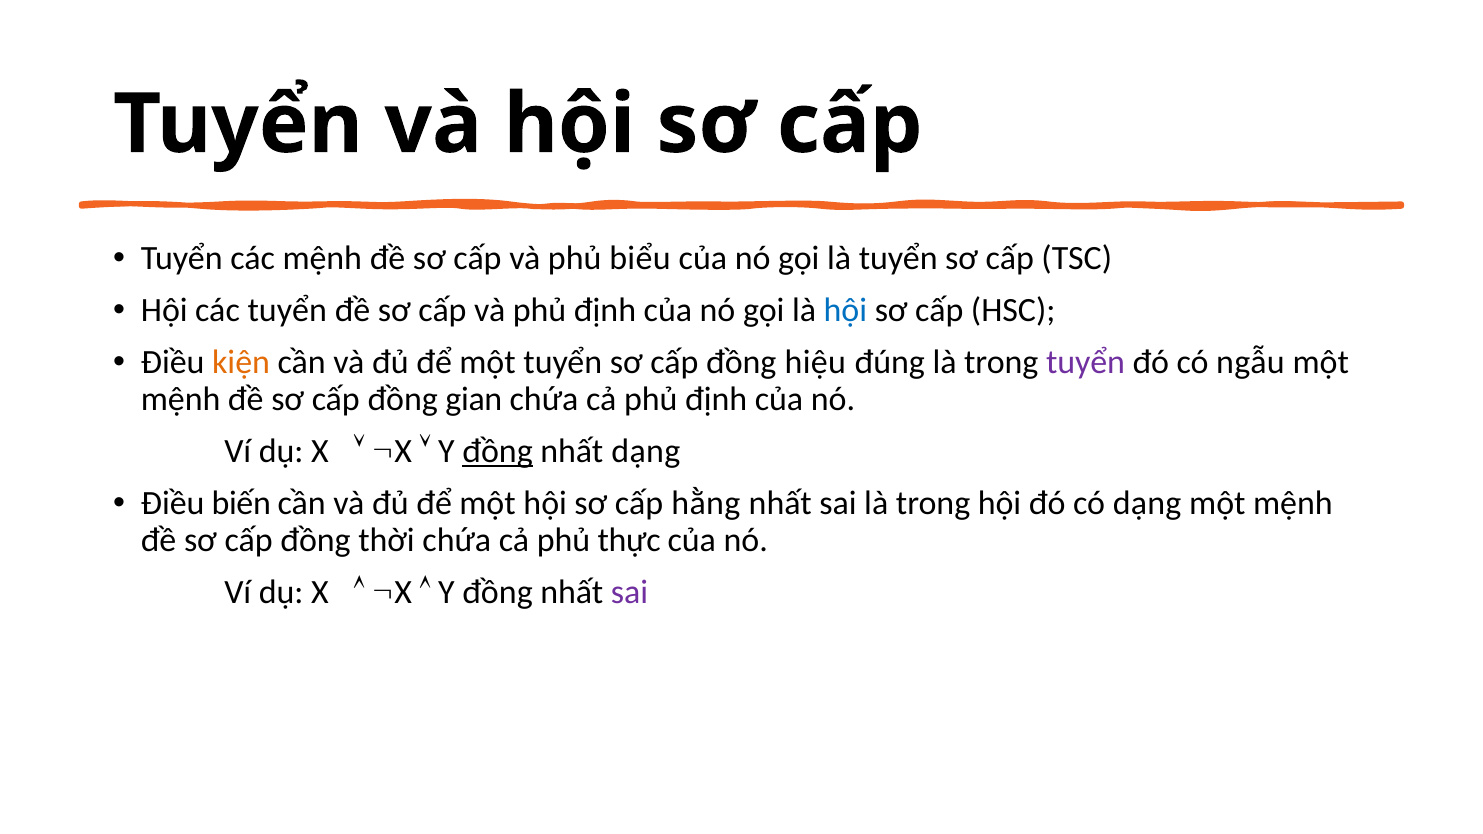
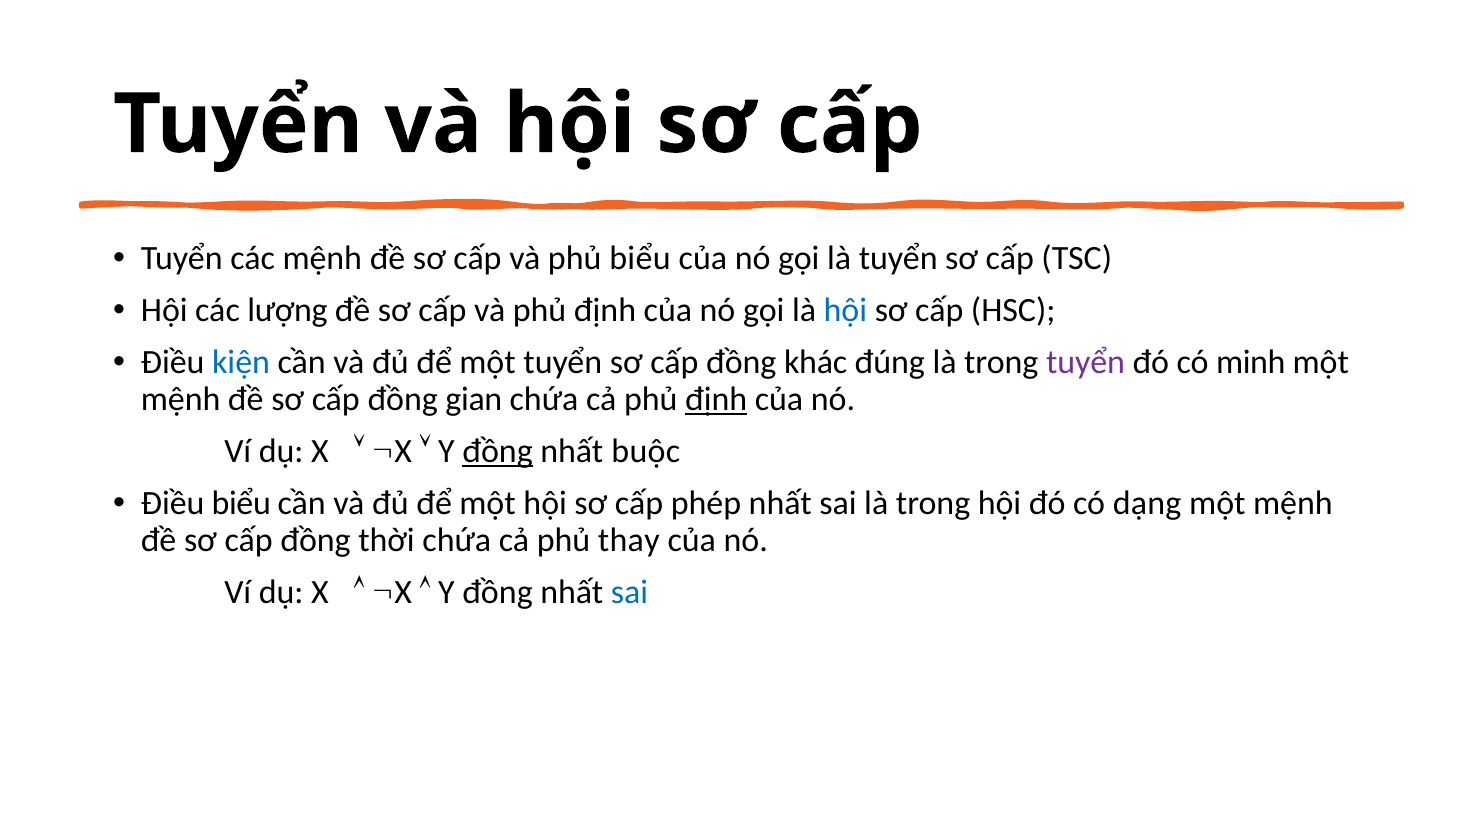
các tuyển: tuyển -> lượng
kiện colour: orange -> blue
hiệu: hiệu -> khác
ngẫu: ngẫu -> minh
định at (716, 399) underline: none -> present
nhất dạng: dạng -> buộc
Điều biến: biến -> biểu
hằng: hằng -> phép
thực: thực -> thay
sai at (630, 592) colour: purple -> blue
